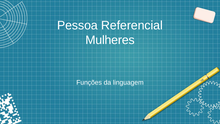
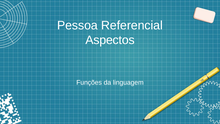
Mulheres: Mulheres -> Aspectos
